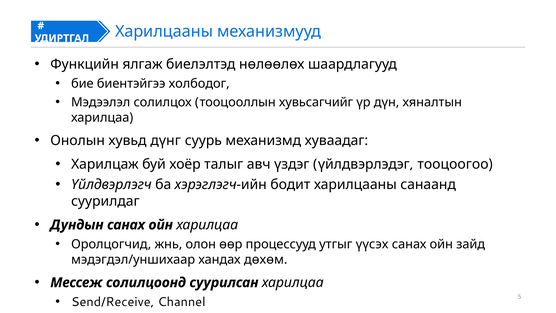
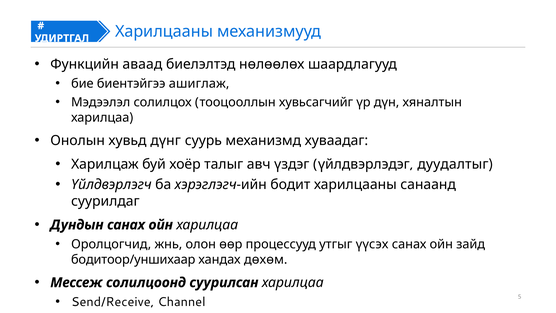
ялгаж: ялгаж -> аваад
холбодог: холбодог -> ашиглаж
тооцоогоо: тооцоогоо -> дуудалтыг
мэдэгдэл/уншихаар: мэдэгдэл/уншихаар -> бодитоор/уншихаар
